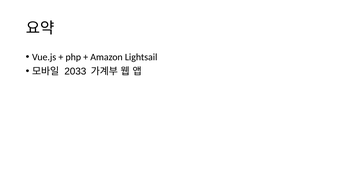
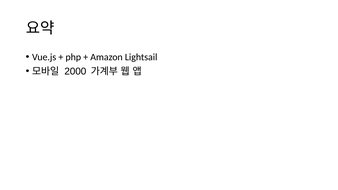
2033: 2033 -> 2000
